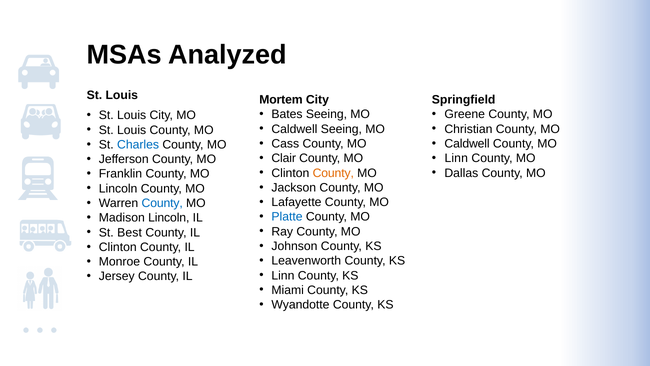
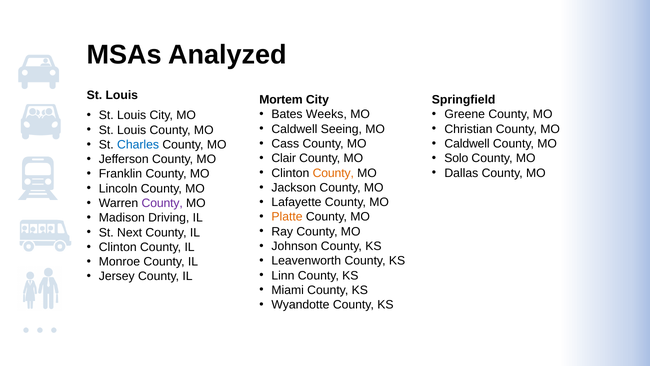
Bates Seeing: Seeing -> Weeks
Linn at (456, 158): Linn -> Solo
County at (162, 203) colour: blue -> purple
Platte colour: blue -> orange
Madison Lincoln: Lincoln -> Driving
Best: Best -> Next
